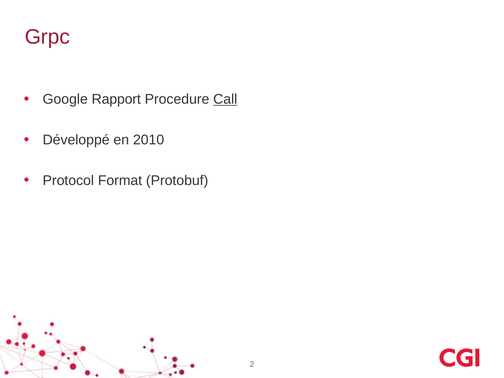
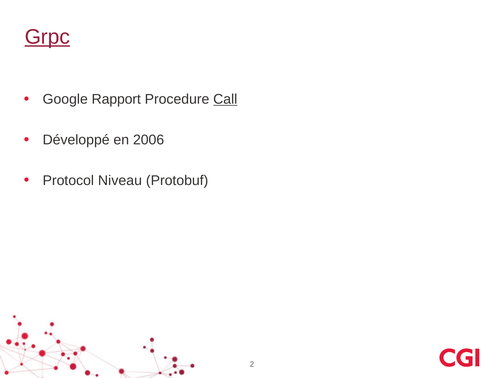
Grpc underline: none -> present
2010: 2010 -> 2006
Format: Format -> Niveau
